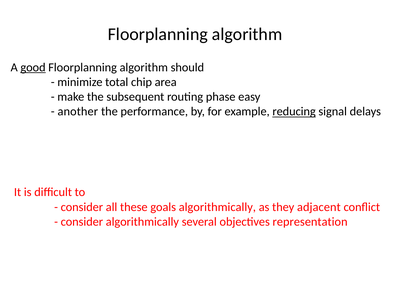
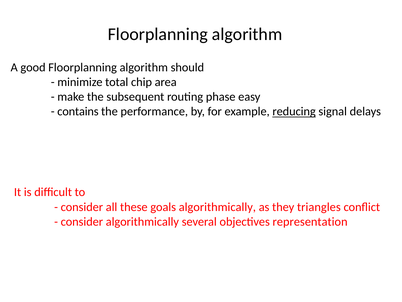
good underline: present -> none
another: another -> contains
adjacent: adjacent -> triangles
